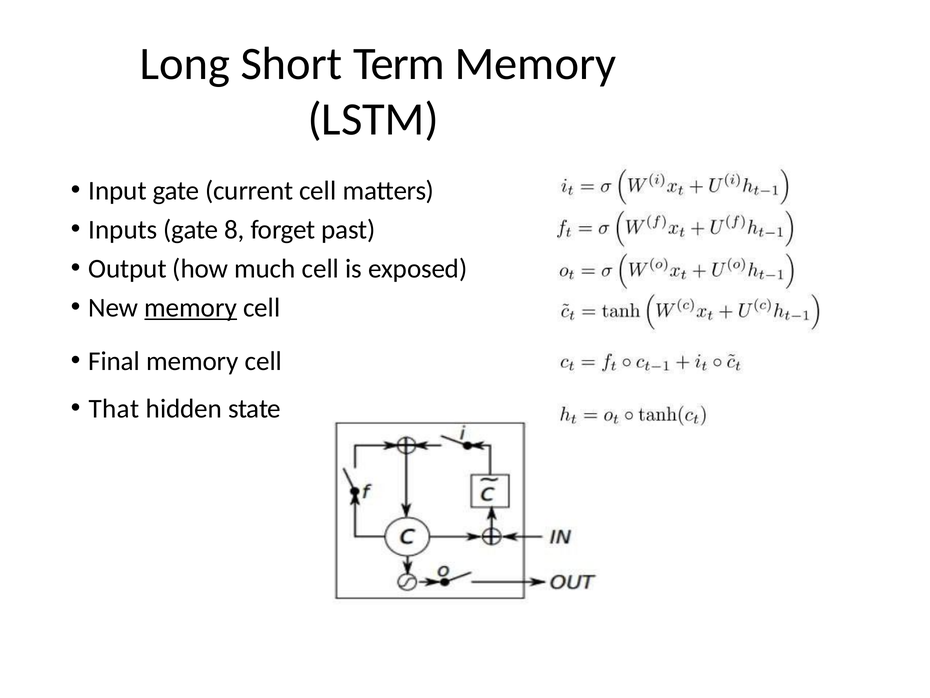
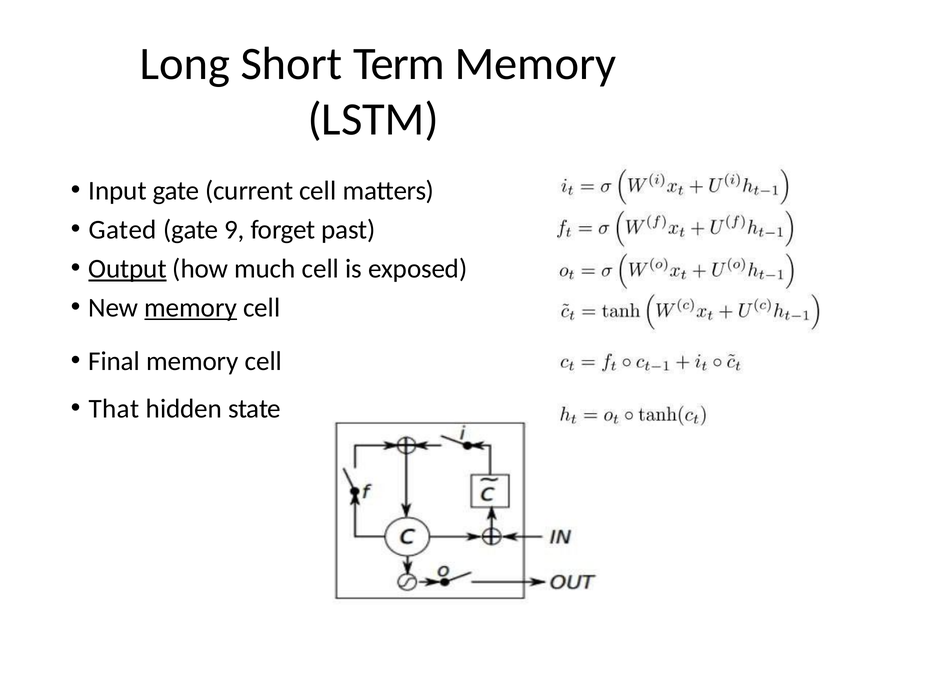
Inputs: Inputs -> Gated
8: 8 -> 9
Output underline: none -> present
